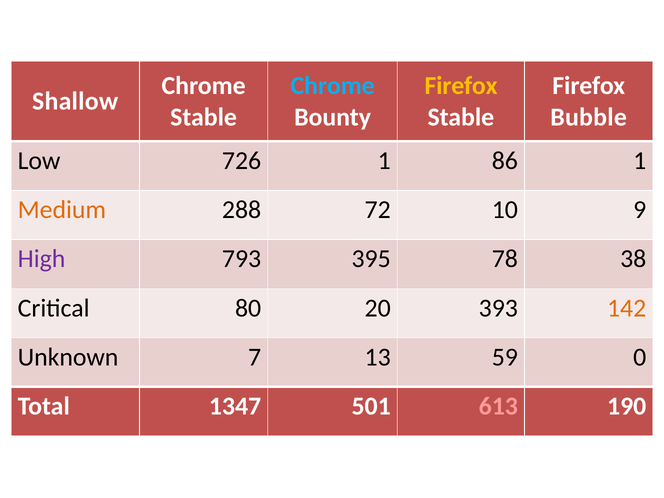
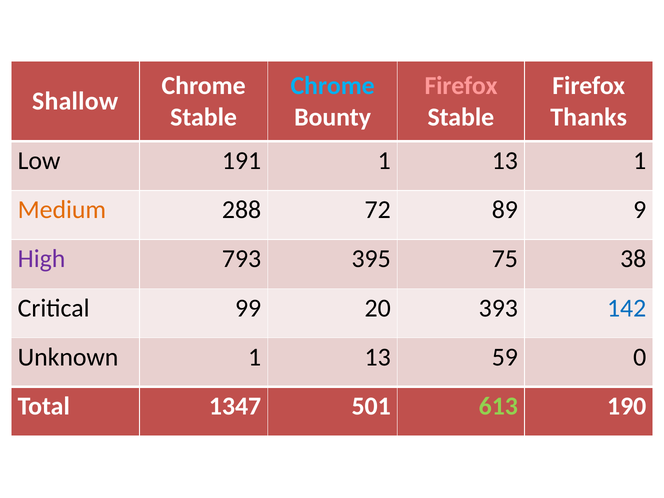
Firefox at (461, 86) colour: yellow -> pink
Bubble: Bubble -> Thanks
726: 726 -> 191
86 at (505, 161): 86 -> 13
10: 10 -> 89
78: 78 -> 75
80: 80 -> 99
142 colour: orange -> blue
Unknown 7: 7 -> 1
613 colour: pink -> light green
